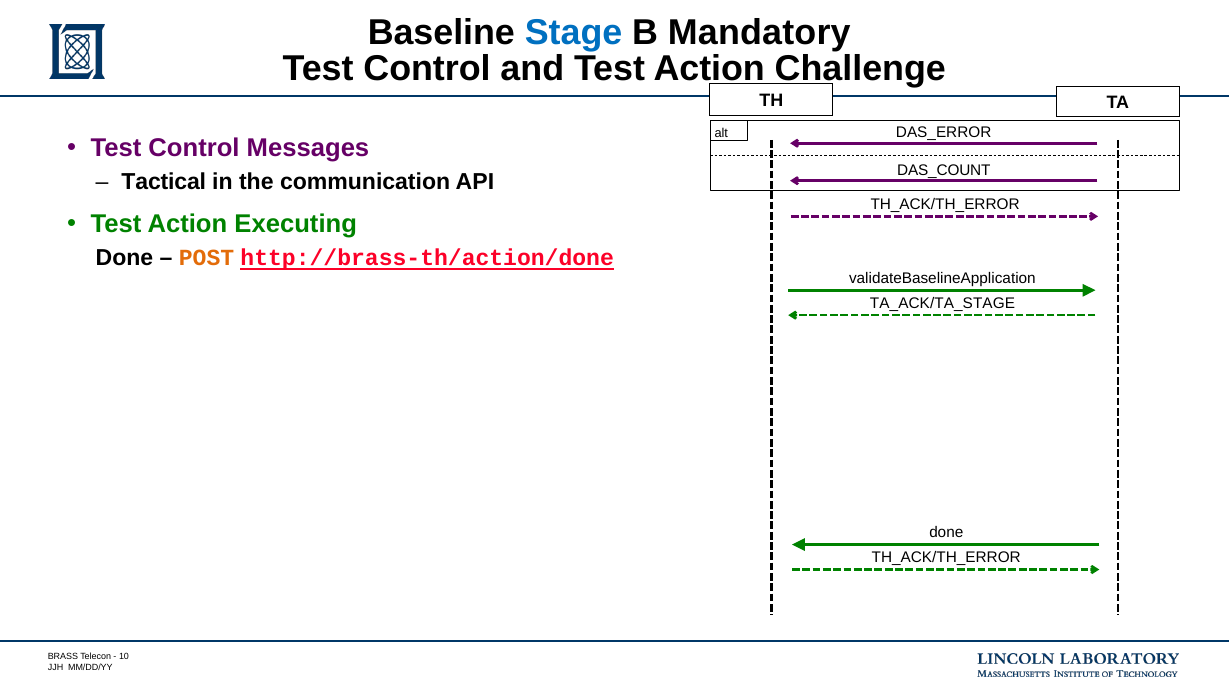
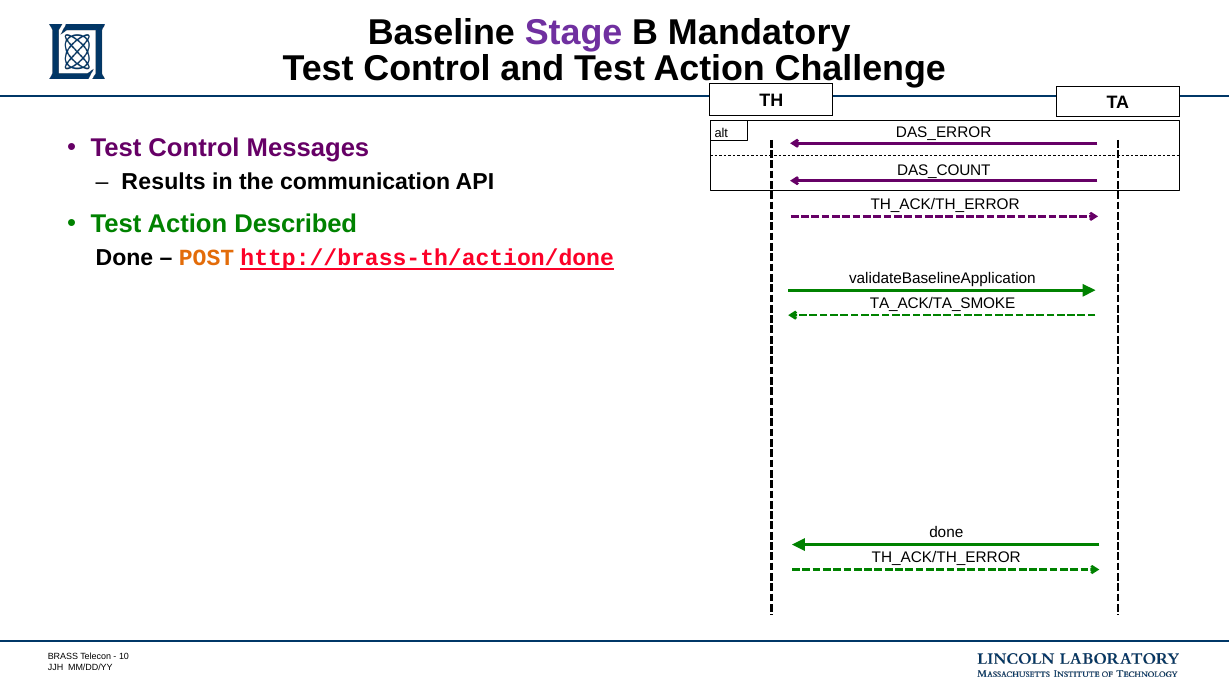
Stage colour: blue -> purple
Tactical: Tactical -> Results
Executing: Executing -> Described
TA_ACK/TA_STAGE: TA_ACK/TA_STAGE -> TA_ACK/TA_SMOKE
